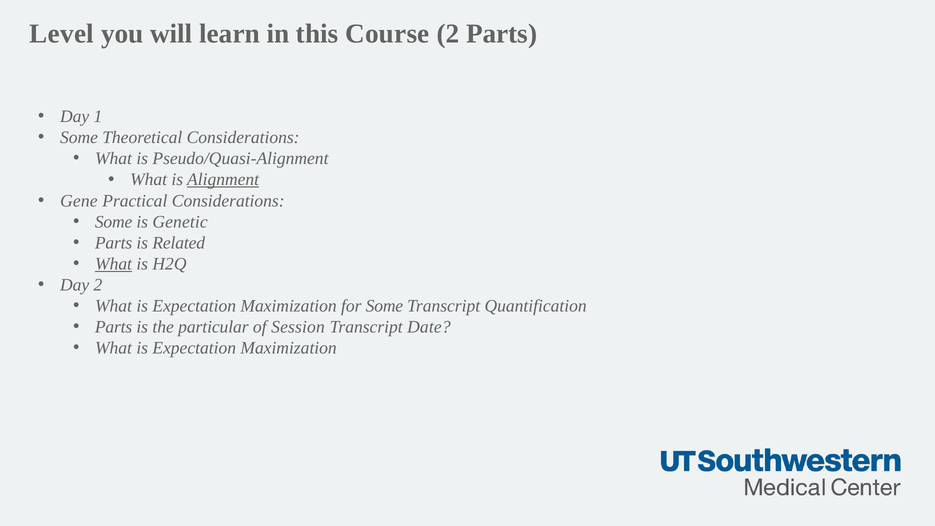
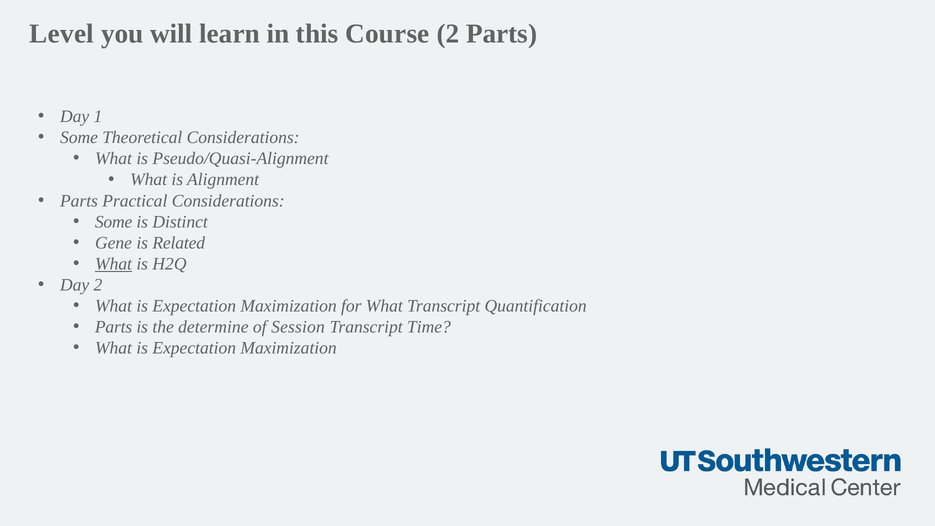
Alignment underline: present -> none
Gene at (79, 201): Gene -> Parts
Genetic: Genetic -> Distinct
Parts at (114, 243): Parts -> Gene
for Some: Some -> What
particular: particular -> determine
Date: Date -> Time
